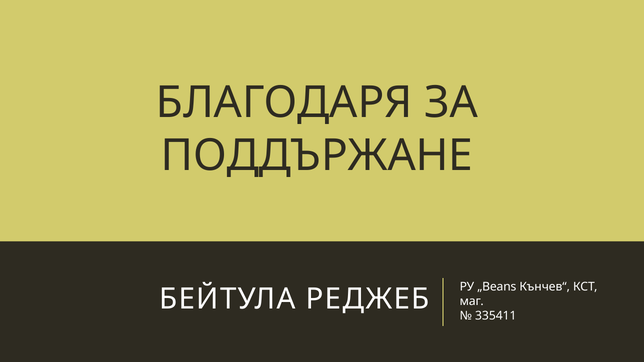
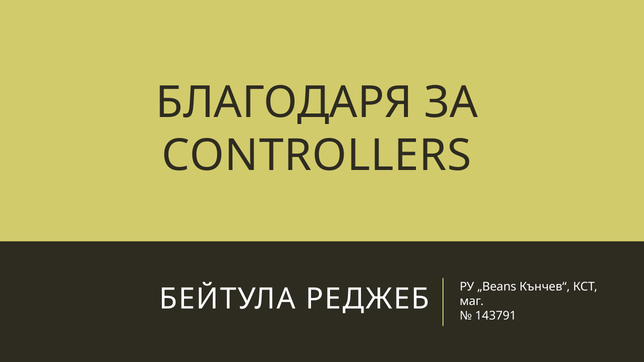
ПОДДЪРЖАНЕ: ПОДДЪРЖАНЕ -> CONTROLLERS
335411: 335411 -> 143791
